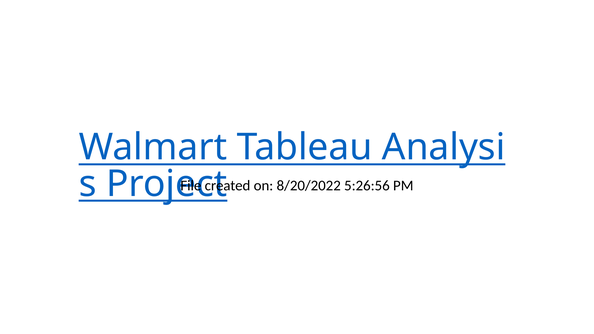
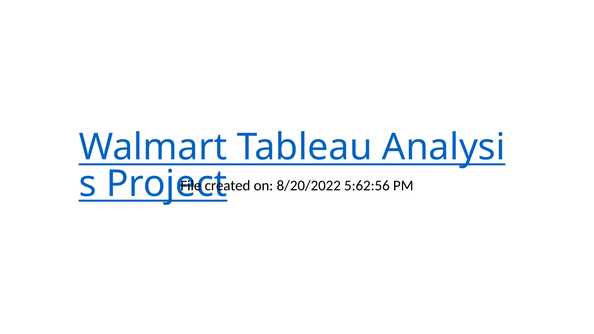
5:26:56: 5:26:56 -> 5:62:56
